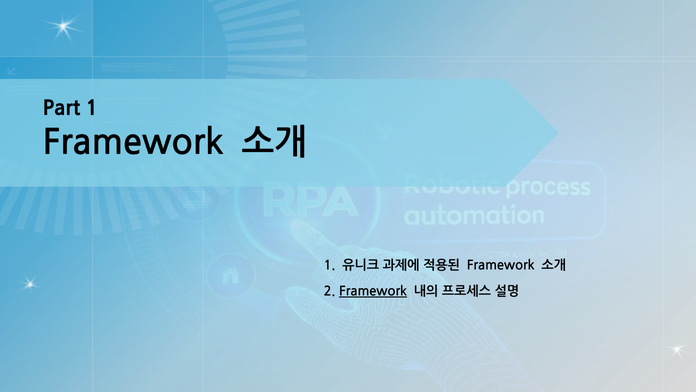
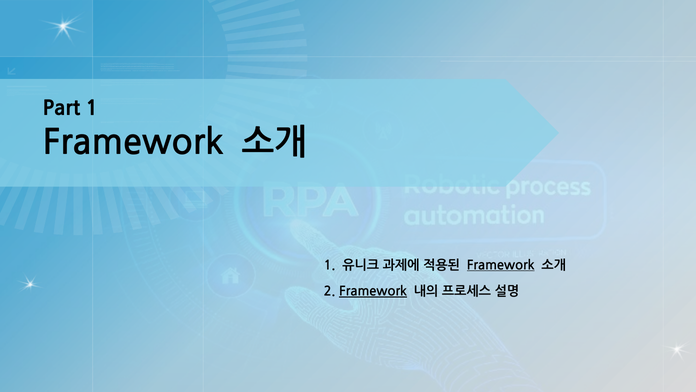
Framework at (501, 265) underline: none -> present
